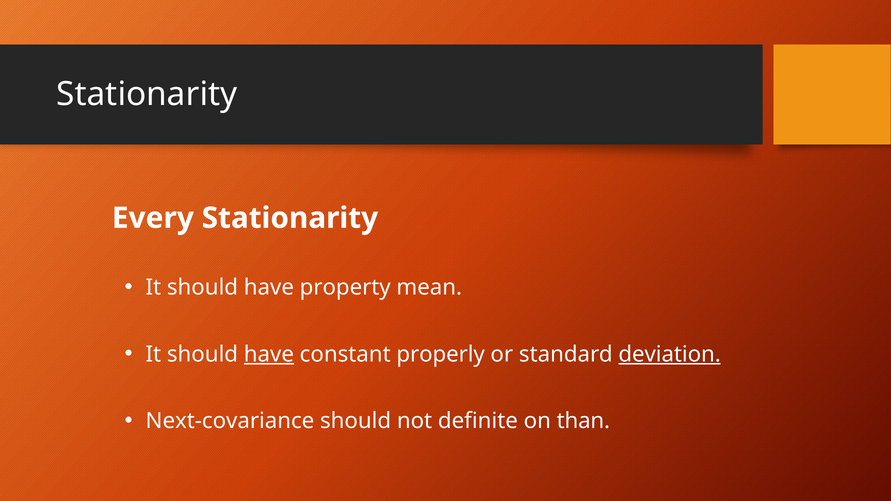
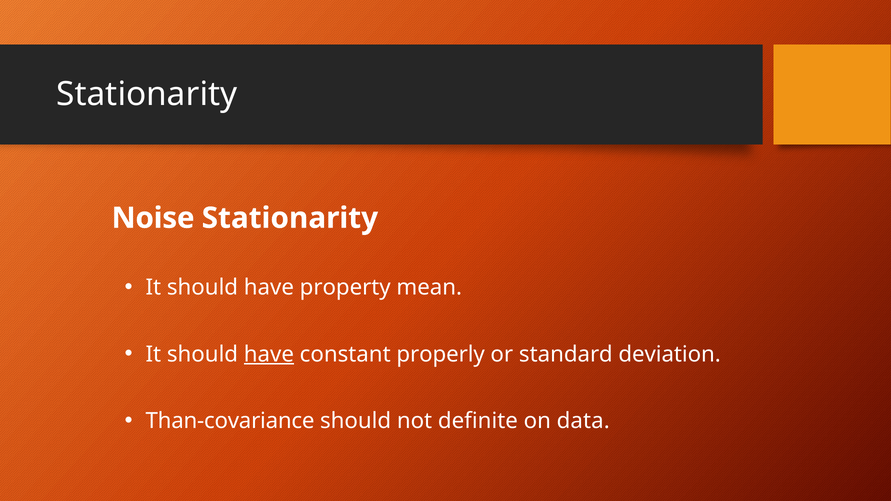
Every: Every -> Noise
deviation underline: present -> none
Next-covariance: Next-covariance -> Than-covariance
than: than -> data
